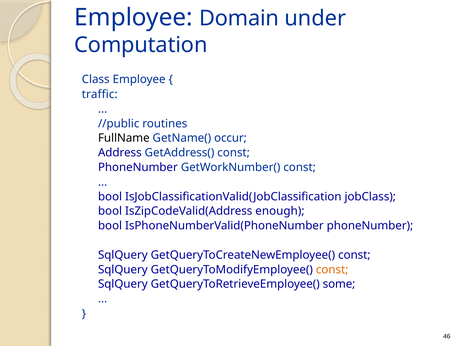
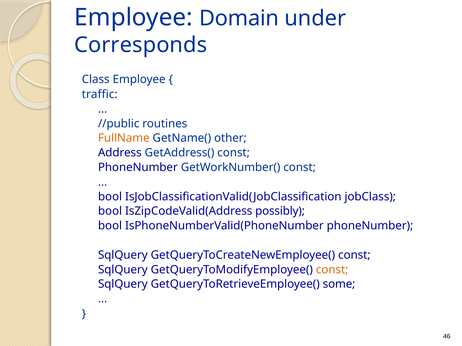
Computation: Computation -> Corresponds
FullName colour: black -> orange
occur: occur -> other
enough: enough -> possibly
